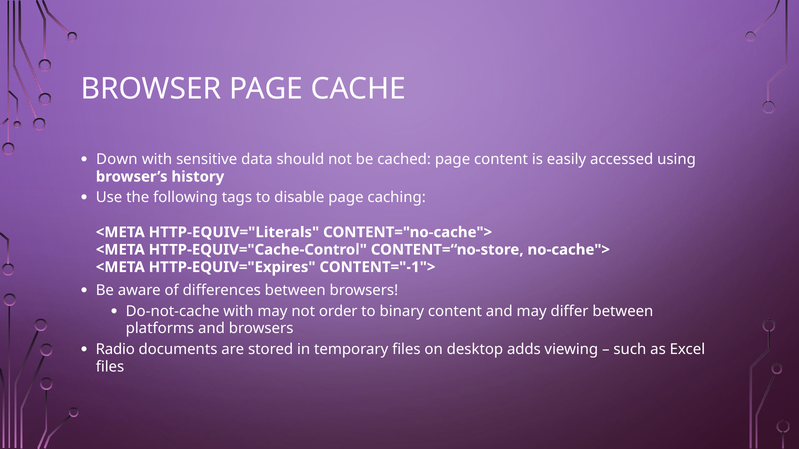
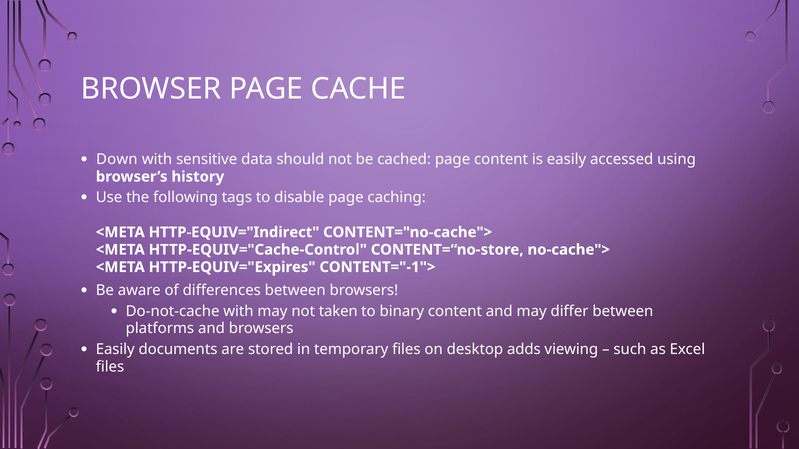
HTTP-EQUIV="Literals: HTTP-EQUIV="Literals -> HTTP-EQUIV="Indirect
order: order -> taken
Radio at (115, 350): Radio -> Easily
